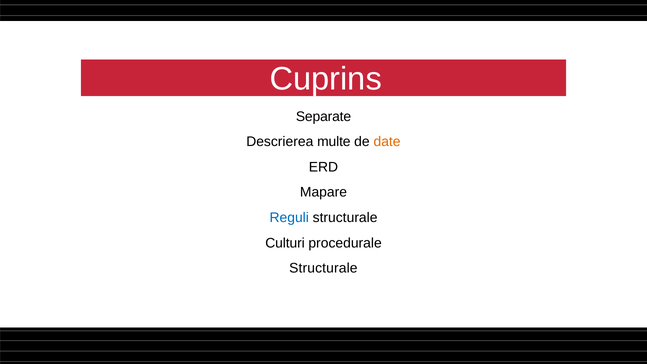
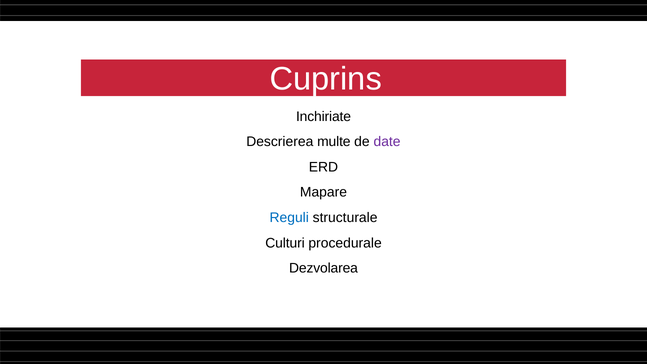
Separate: Separate -> Inchiriate
date colour: orange -> purple
Structurale at (323, 268): Structurale -> Dezvolarea
